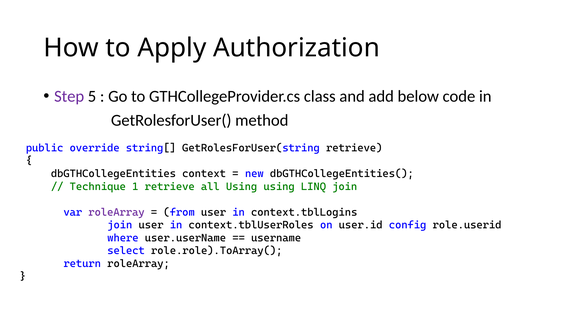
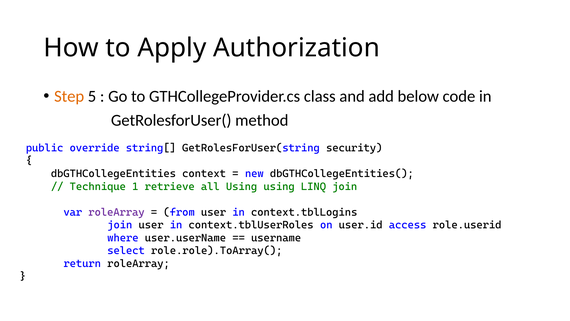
Step colour: purple -> orange
GetRolesForUser(string retrieve: retrieve -> security
config: config -> access
